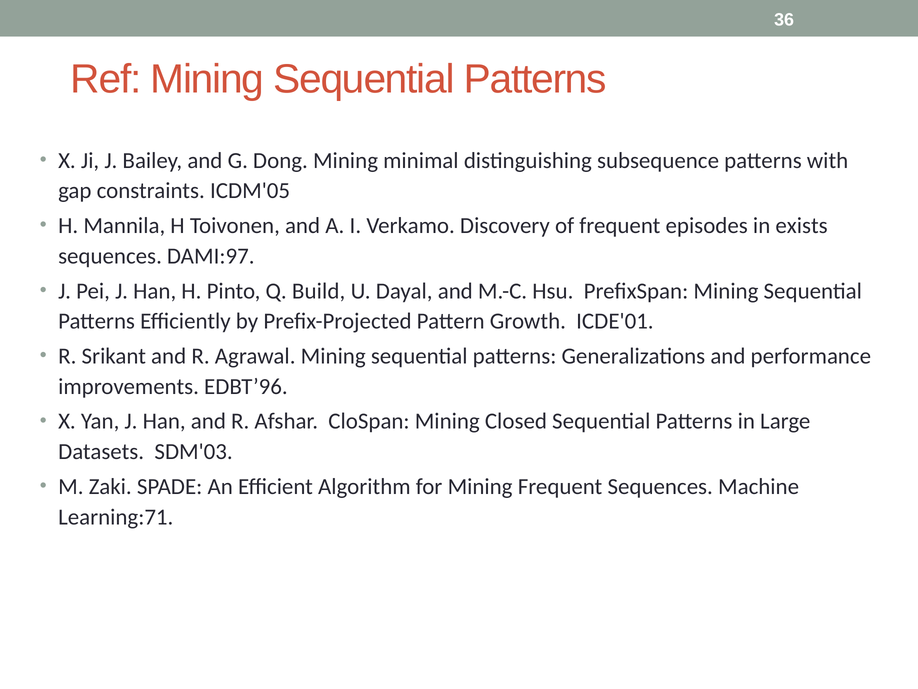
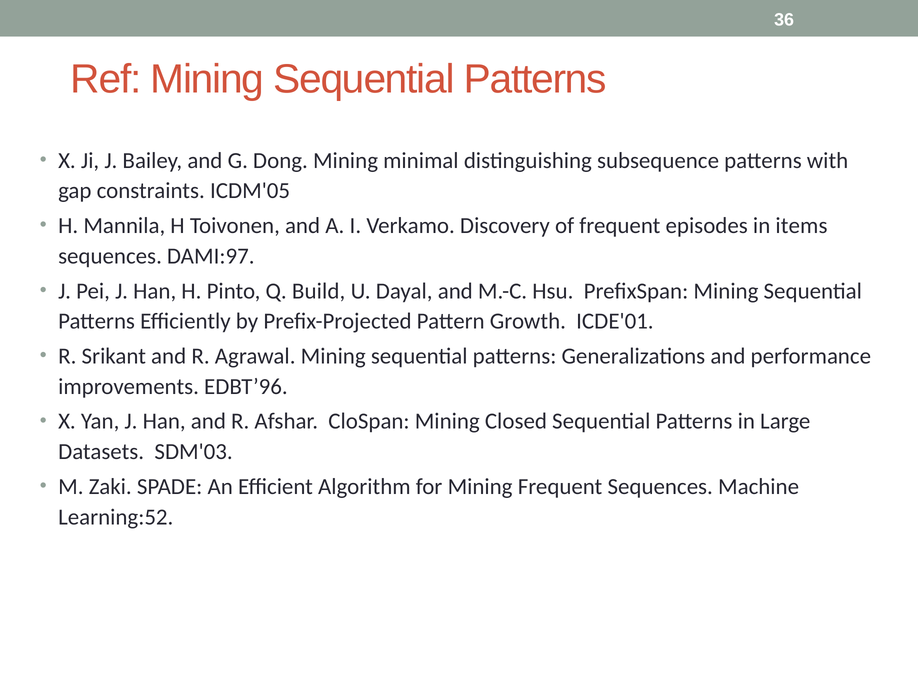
exists: exists -> items
Learning:71: Learning:71 -> Learning:52
